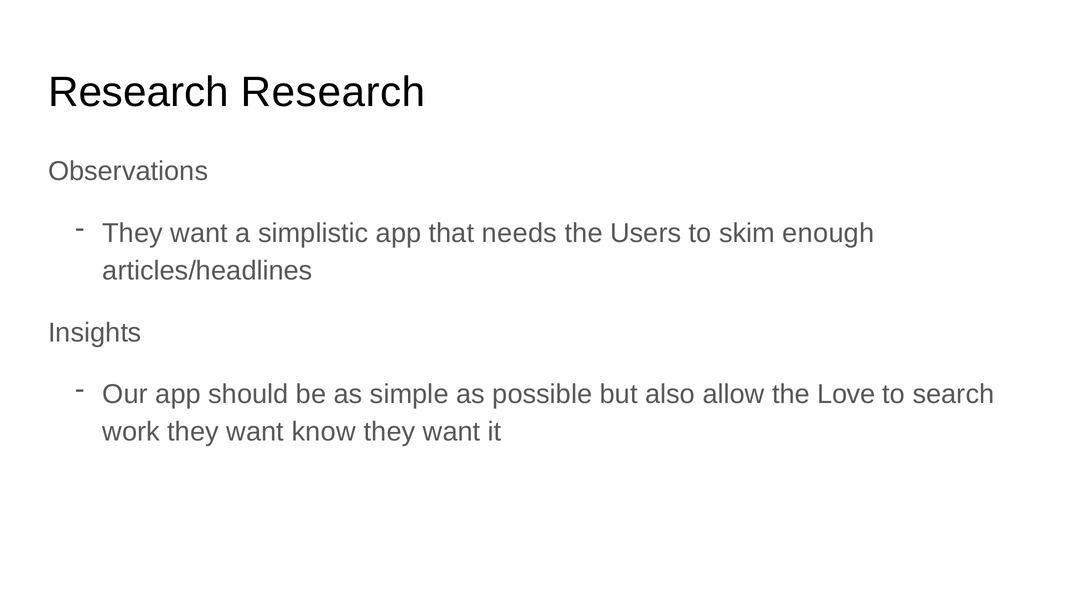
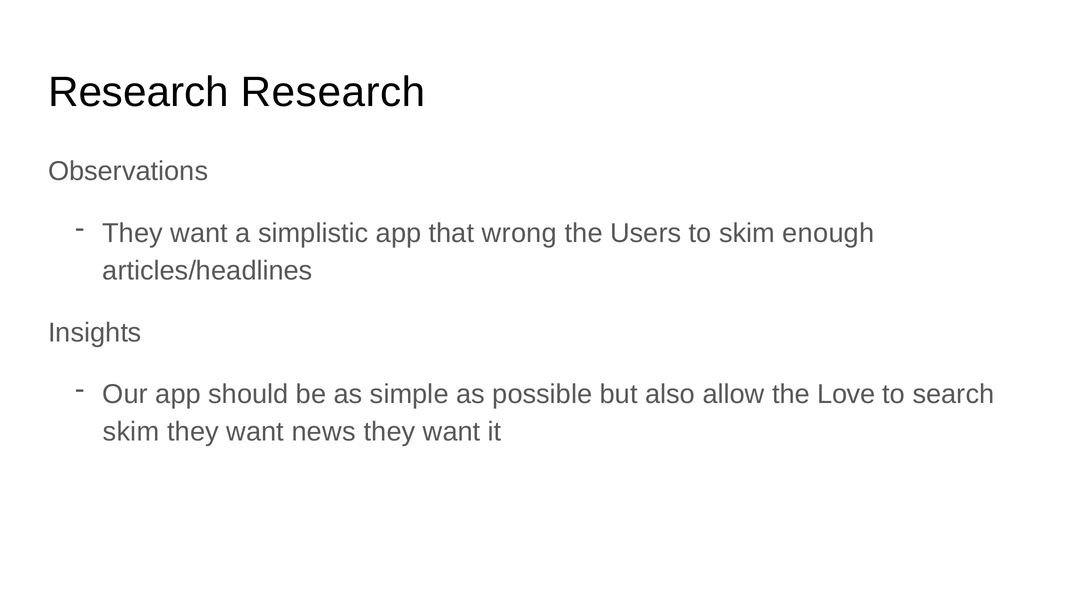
needs: needs -> wrong
work at (131, 432): work -> skim
know: know -> news
